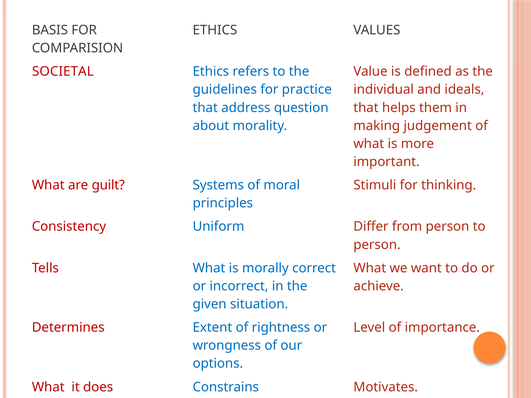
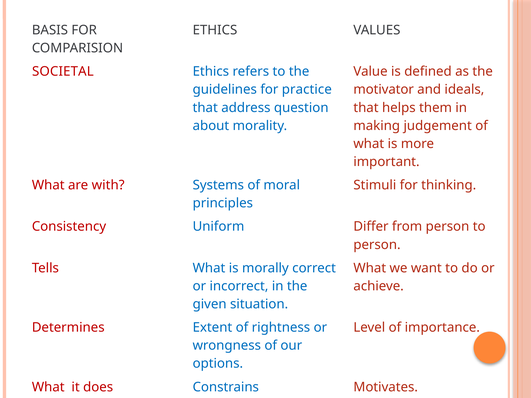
individual: individual -> motivator
guilt: guilt -> with
